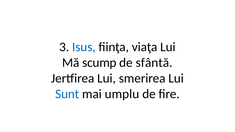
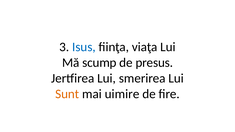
sfântă: sfântă -> presus
Sunt colour: blue -> orange
umplu: umplu -> uimire
